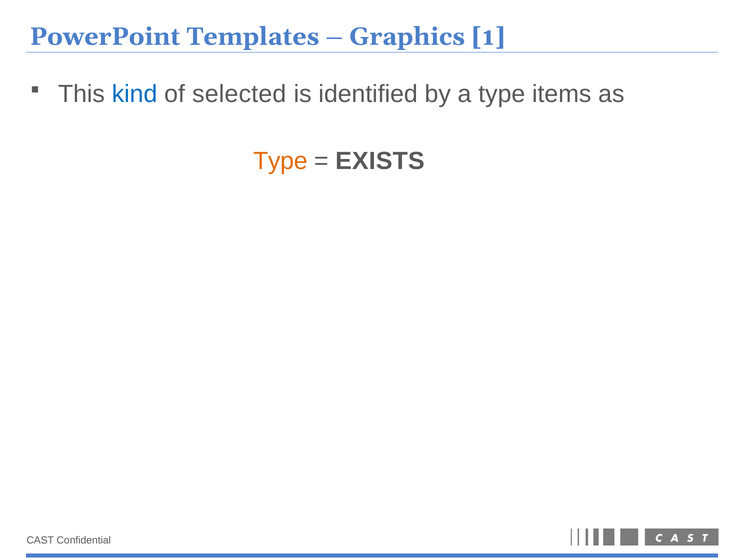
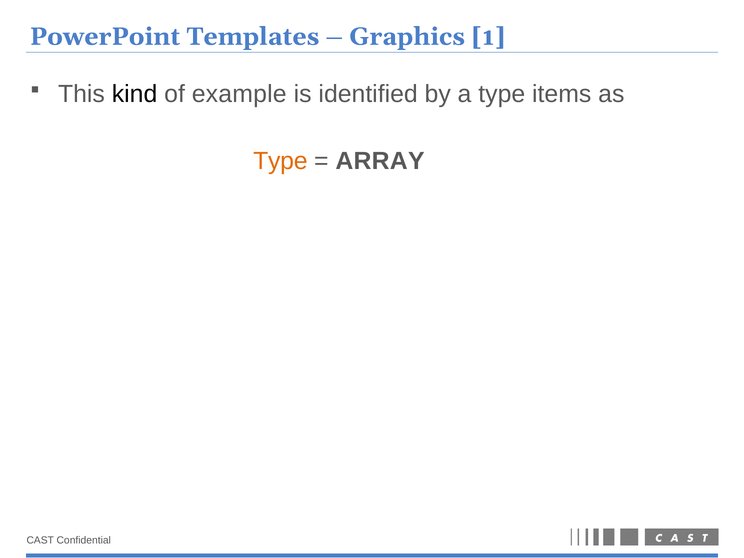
kind colour: blue -> black
selected: selected -> example
EXISTS: EXISTS -> ARRAY
